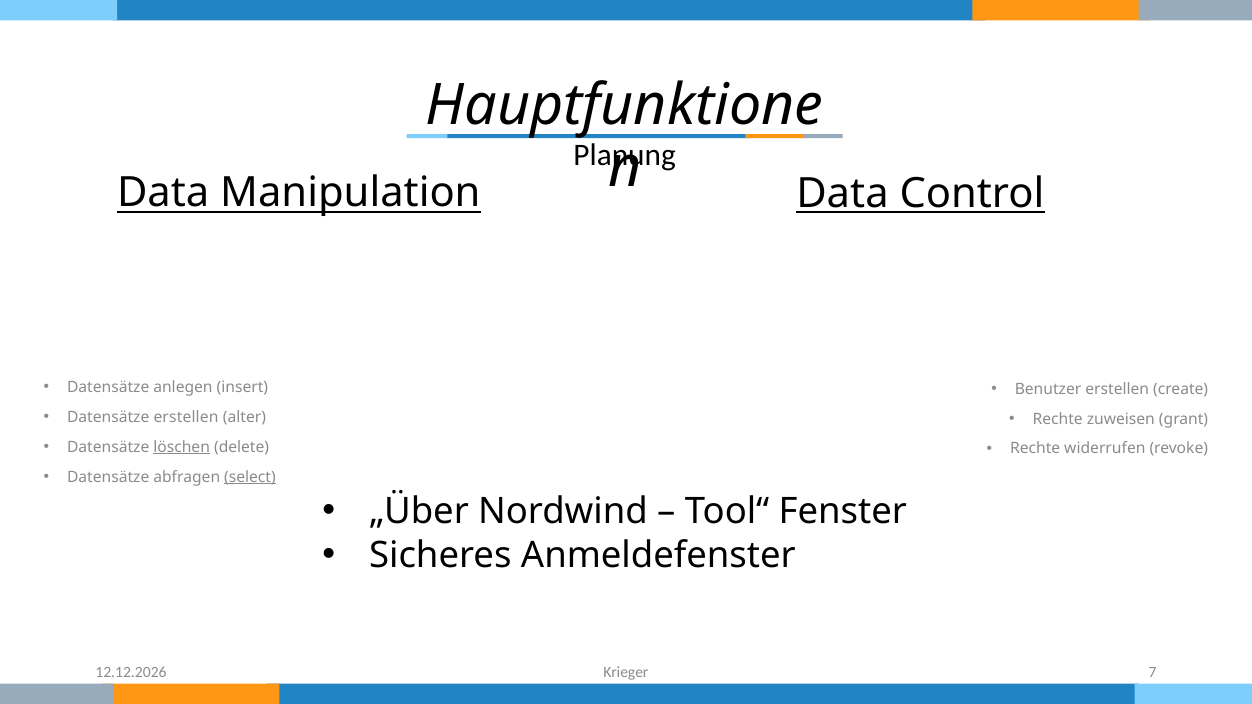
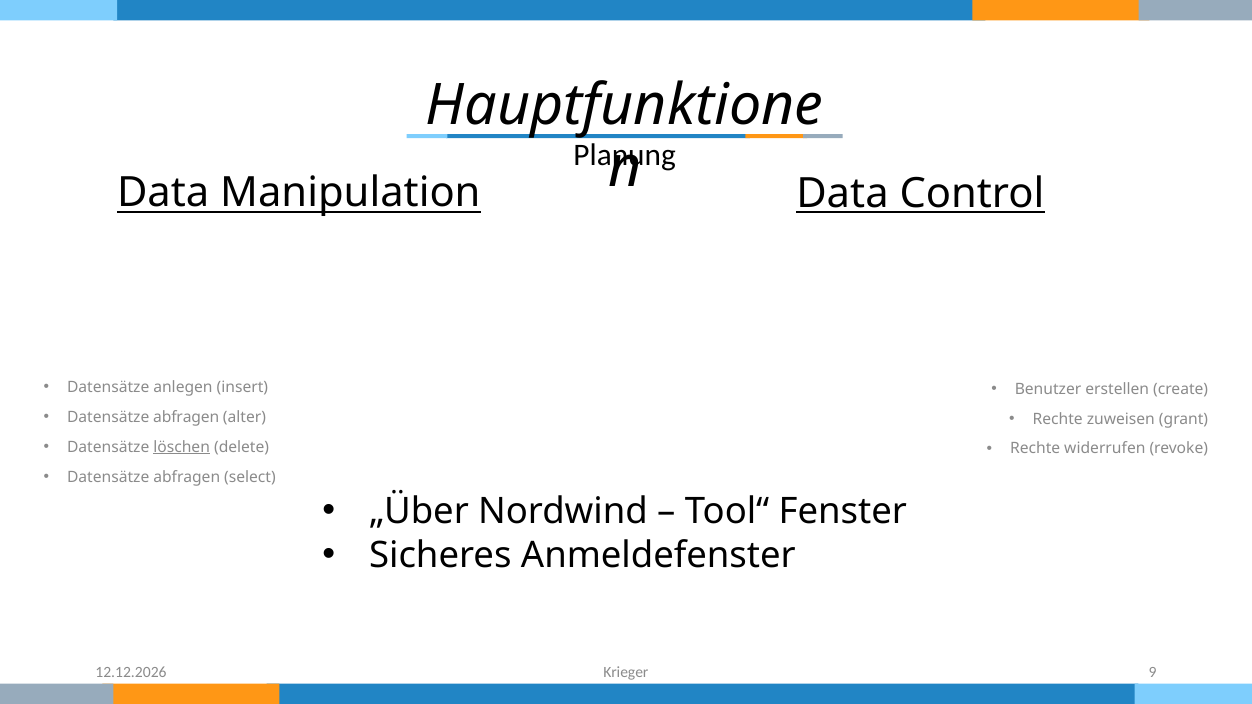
erstellen at (186, 417): erstellen -> abfragen
select underline: present -> none
7: 7 -> 9
